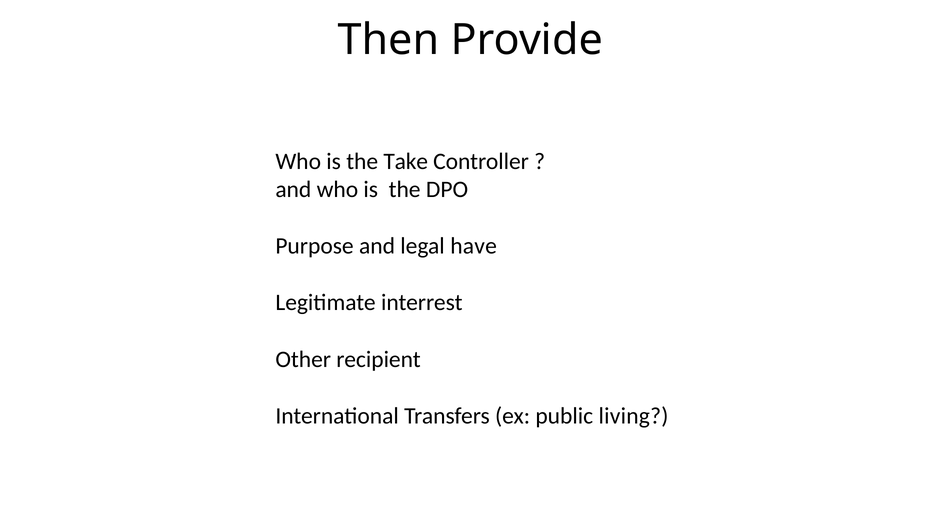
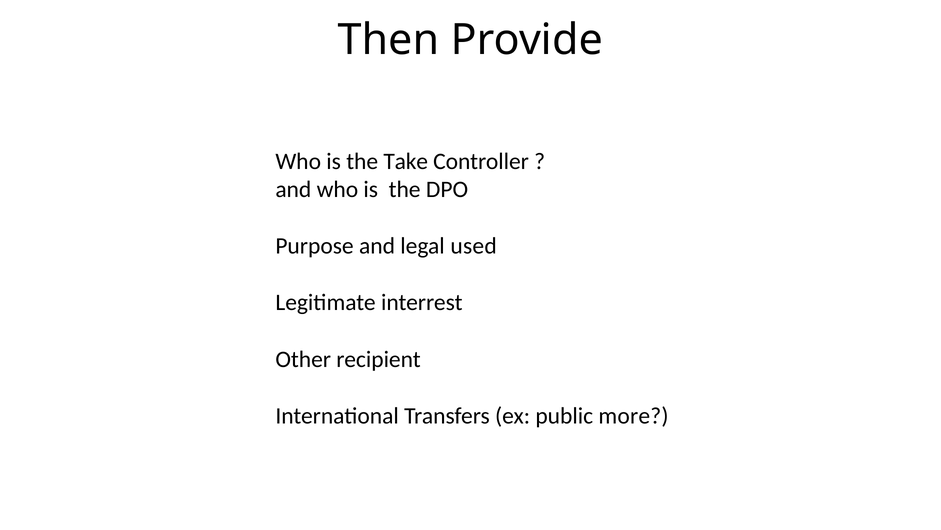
have: have -> used
living: living -> more
